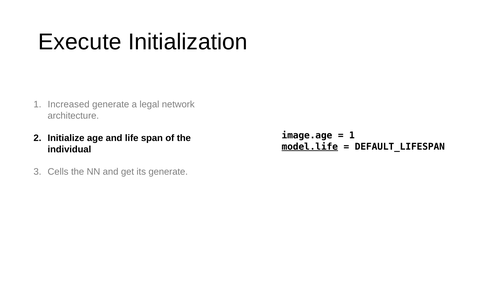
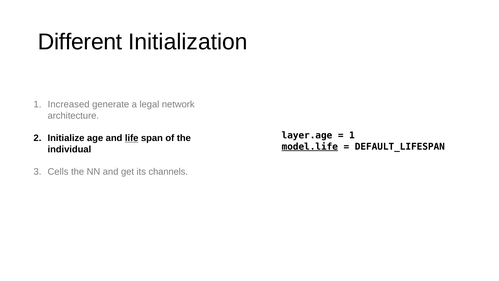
Execute: Execute -> Different
image.age: image.age -> layer.age
life underline: none -> present
its generate: generate -> channels
